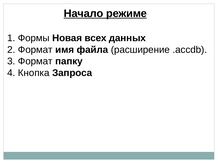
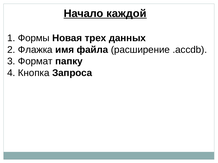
режиме: режиме -> каждой
всех: всех -> трех
2 Формат: Формат -> Флажка
